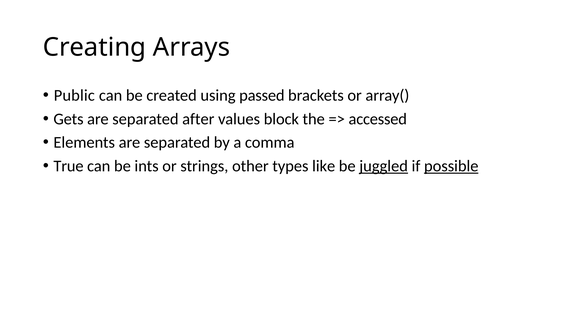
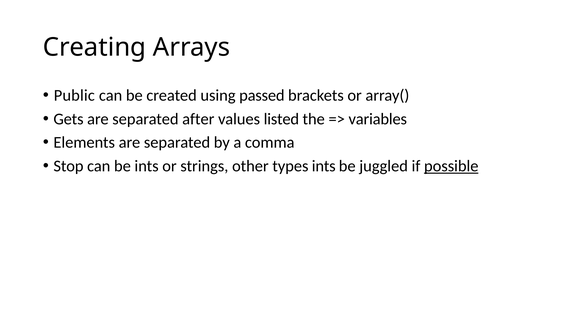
block: block -> listed
accessed: accessed -> variables
True: True -> Stop
types like: like -> ints
juggled underline: present -> none
